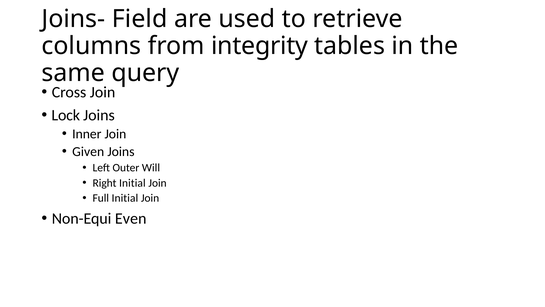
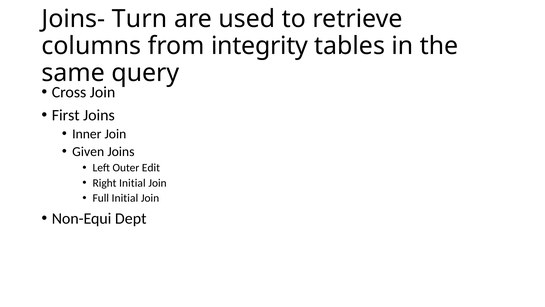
Field: Field -> Turn
Lock: Lock -> First
Will: Will -> Edit
Even: Even -> Dept
